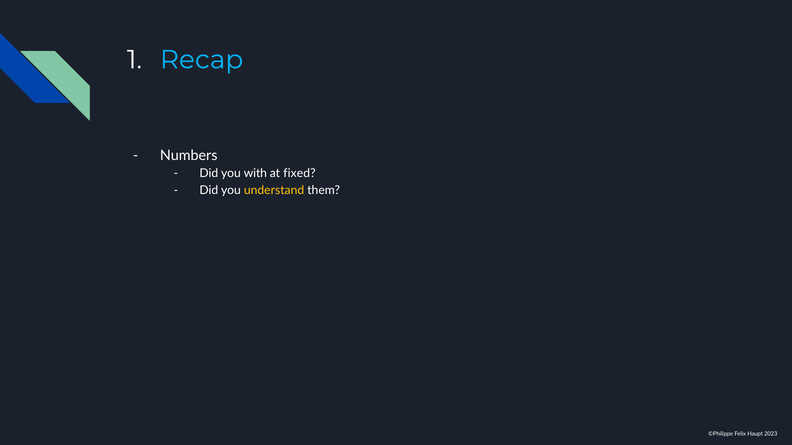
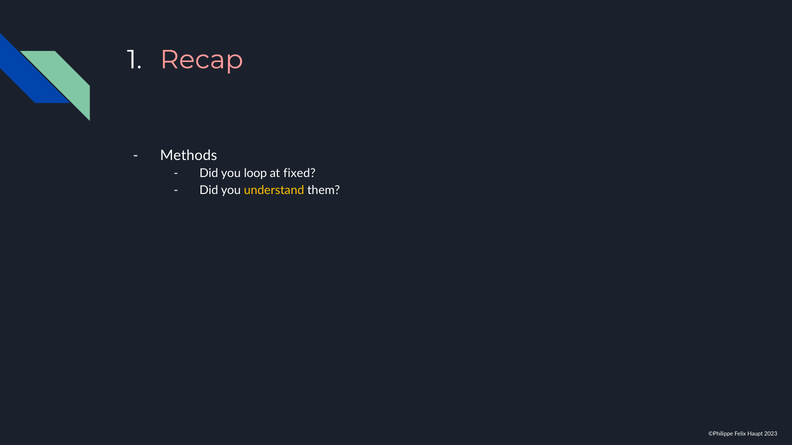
Recap colour: light blue -> pink
Numbers: Numbers -> Methods
with: with -> loop
